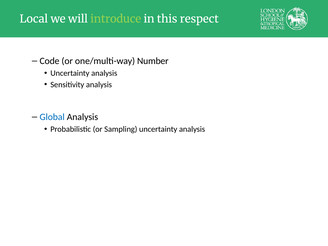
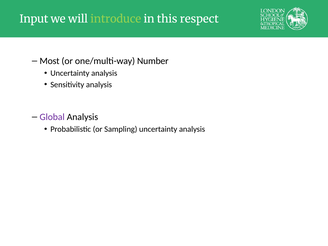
Local: Local -> Input
Code: Code -> Most
Global colour: blue -> purple
